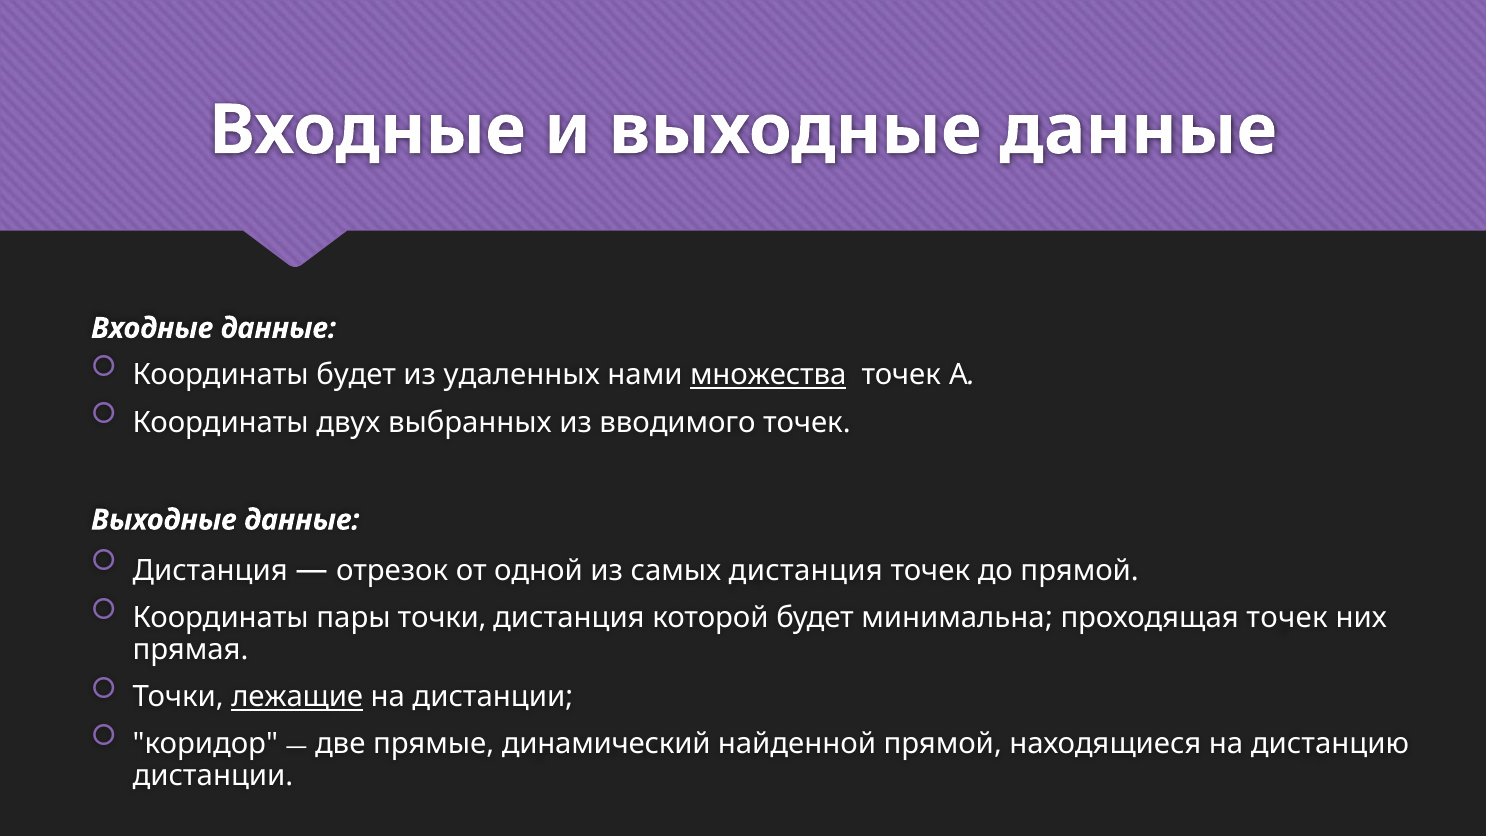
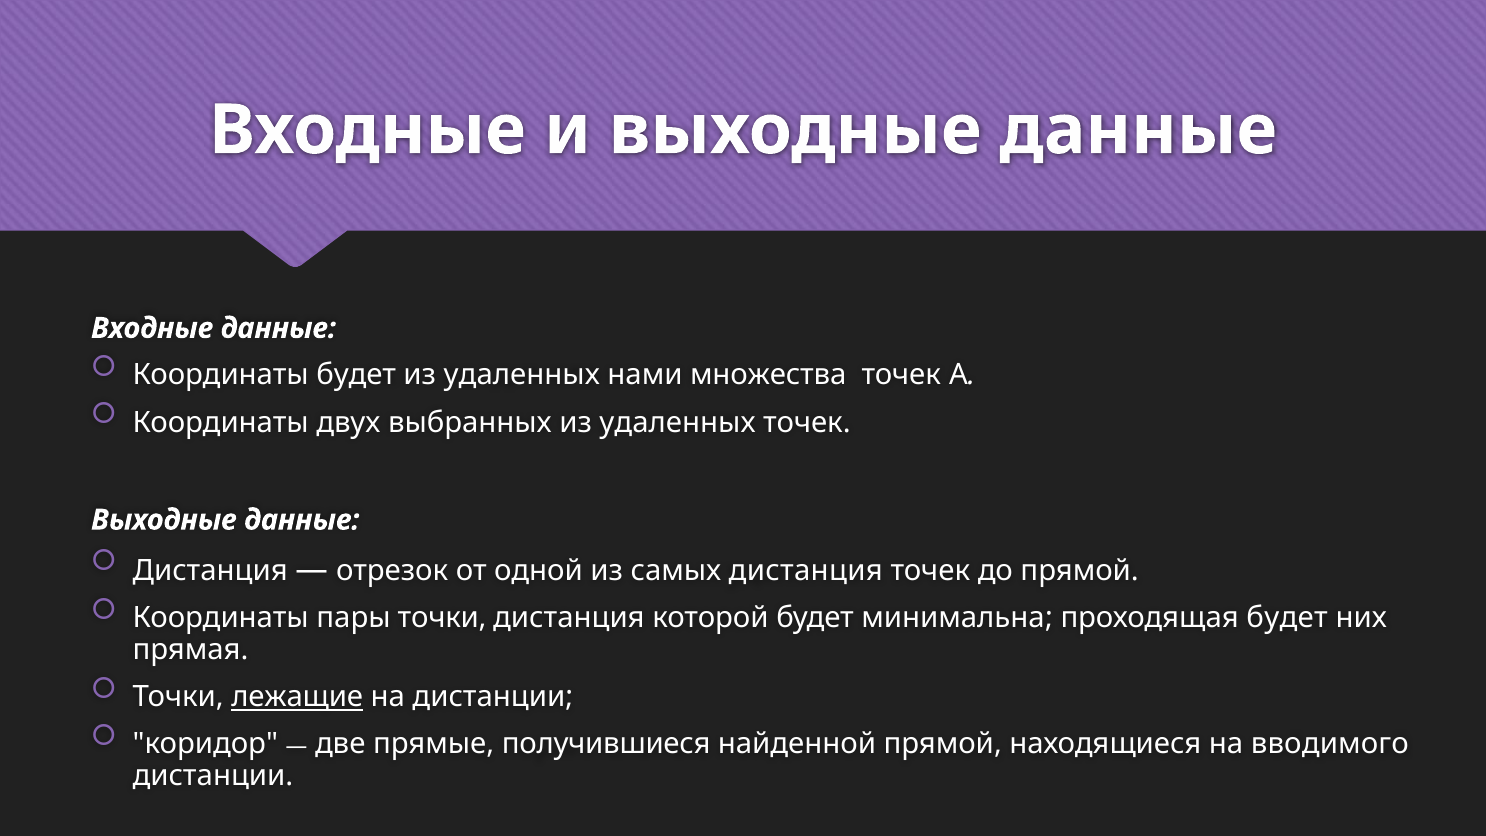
множества underline: present -> none
выбранных из вводимого: вводимого -> удаленных
проходящая точек: точек -> будет
динамический: динамический -> получившиеся
дистанцию: дистанцию -> вводимого
